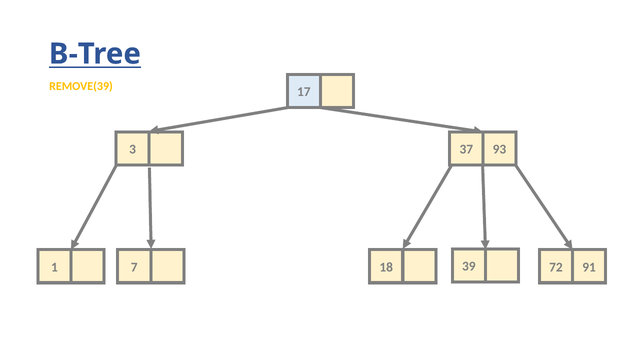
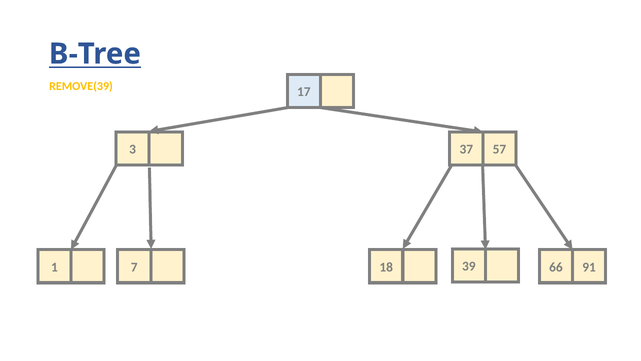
93: 93 -> 57
72: 72 -> 66
